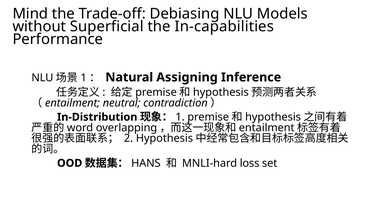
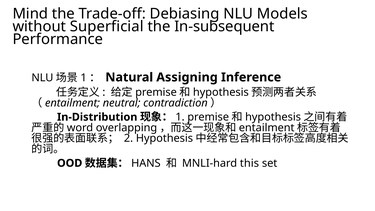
In-capabilities: In-capabilities -> In-subsequent
loss: loss -> this
